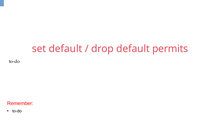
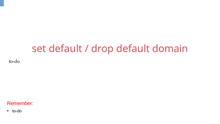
permits: permits -> domain
